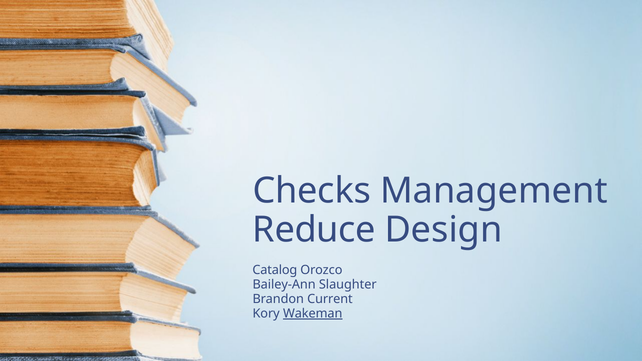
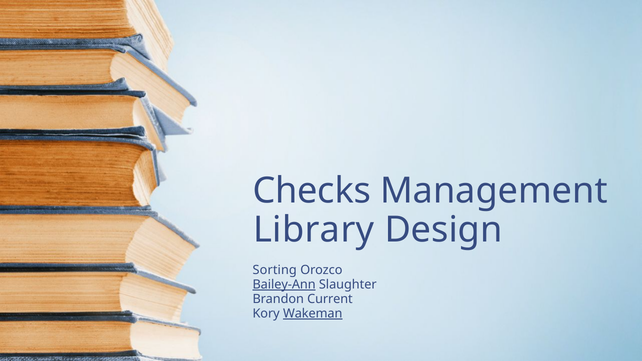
Reduce: Reduce -> Library
Catalog: Catalog -> Sorting
Bailey-Ann underline: none -> present
